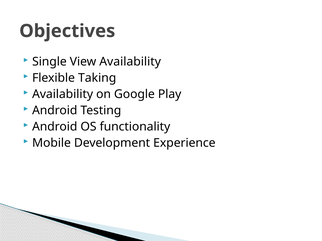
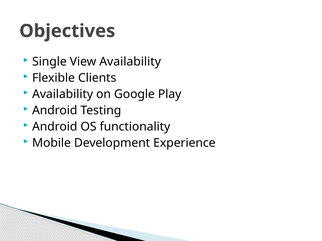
Taking: Taking -> Clients
